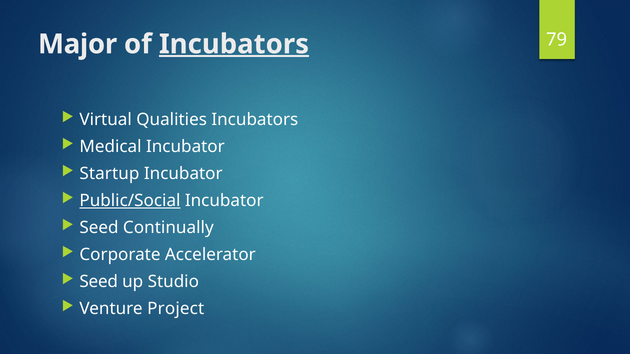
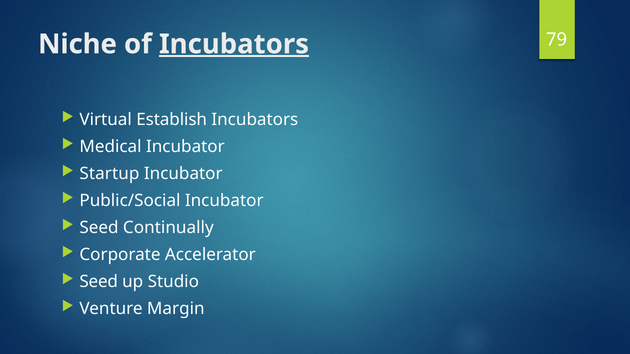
Major: Major -> Niche
Qualities: Qualities -> Establish
Public/Social underline: present -> none
Project: Project -> Margin
